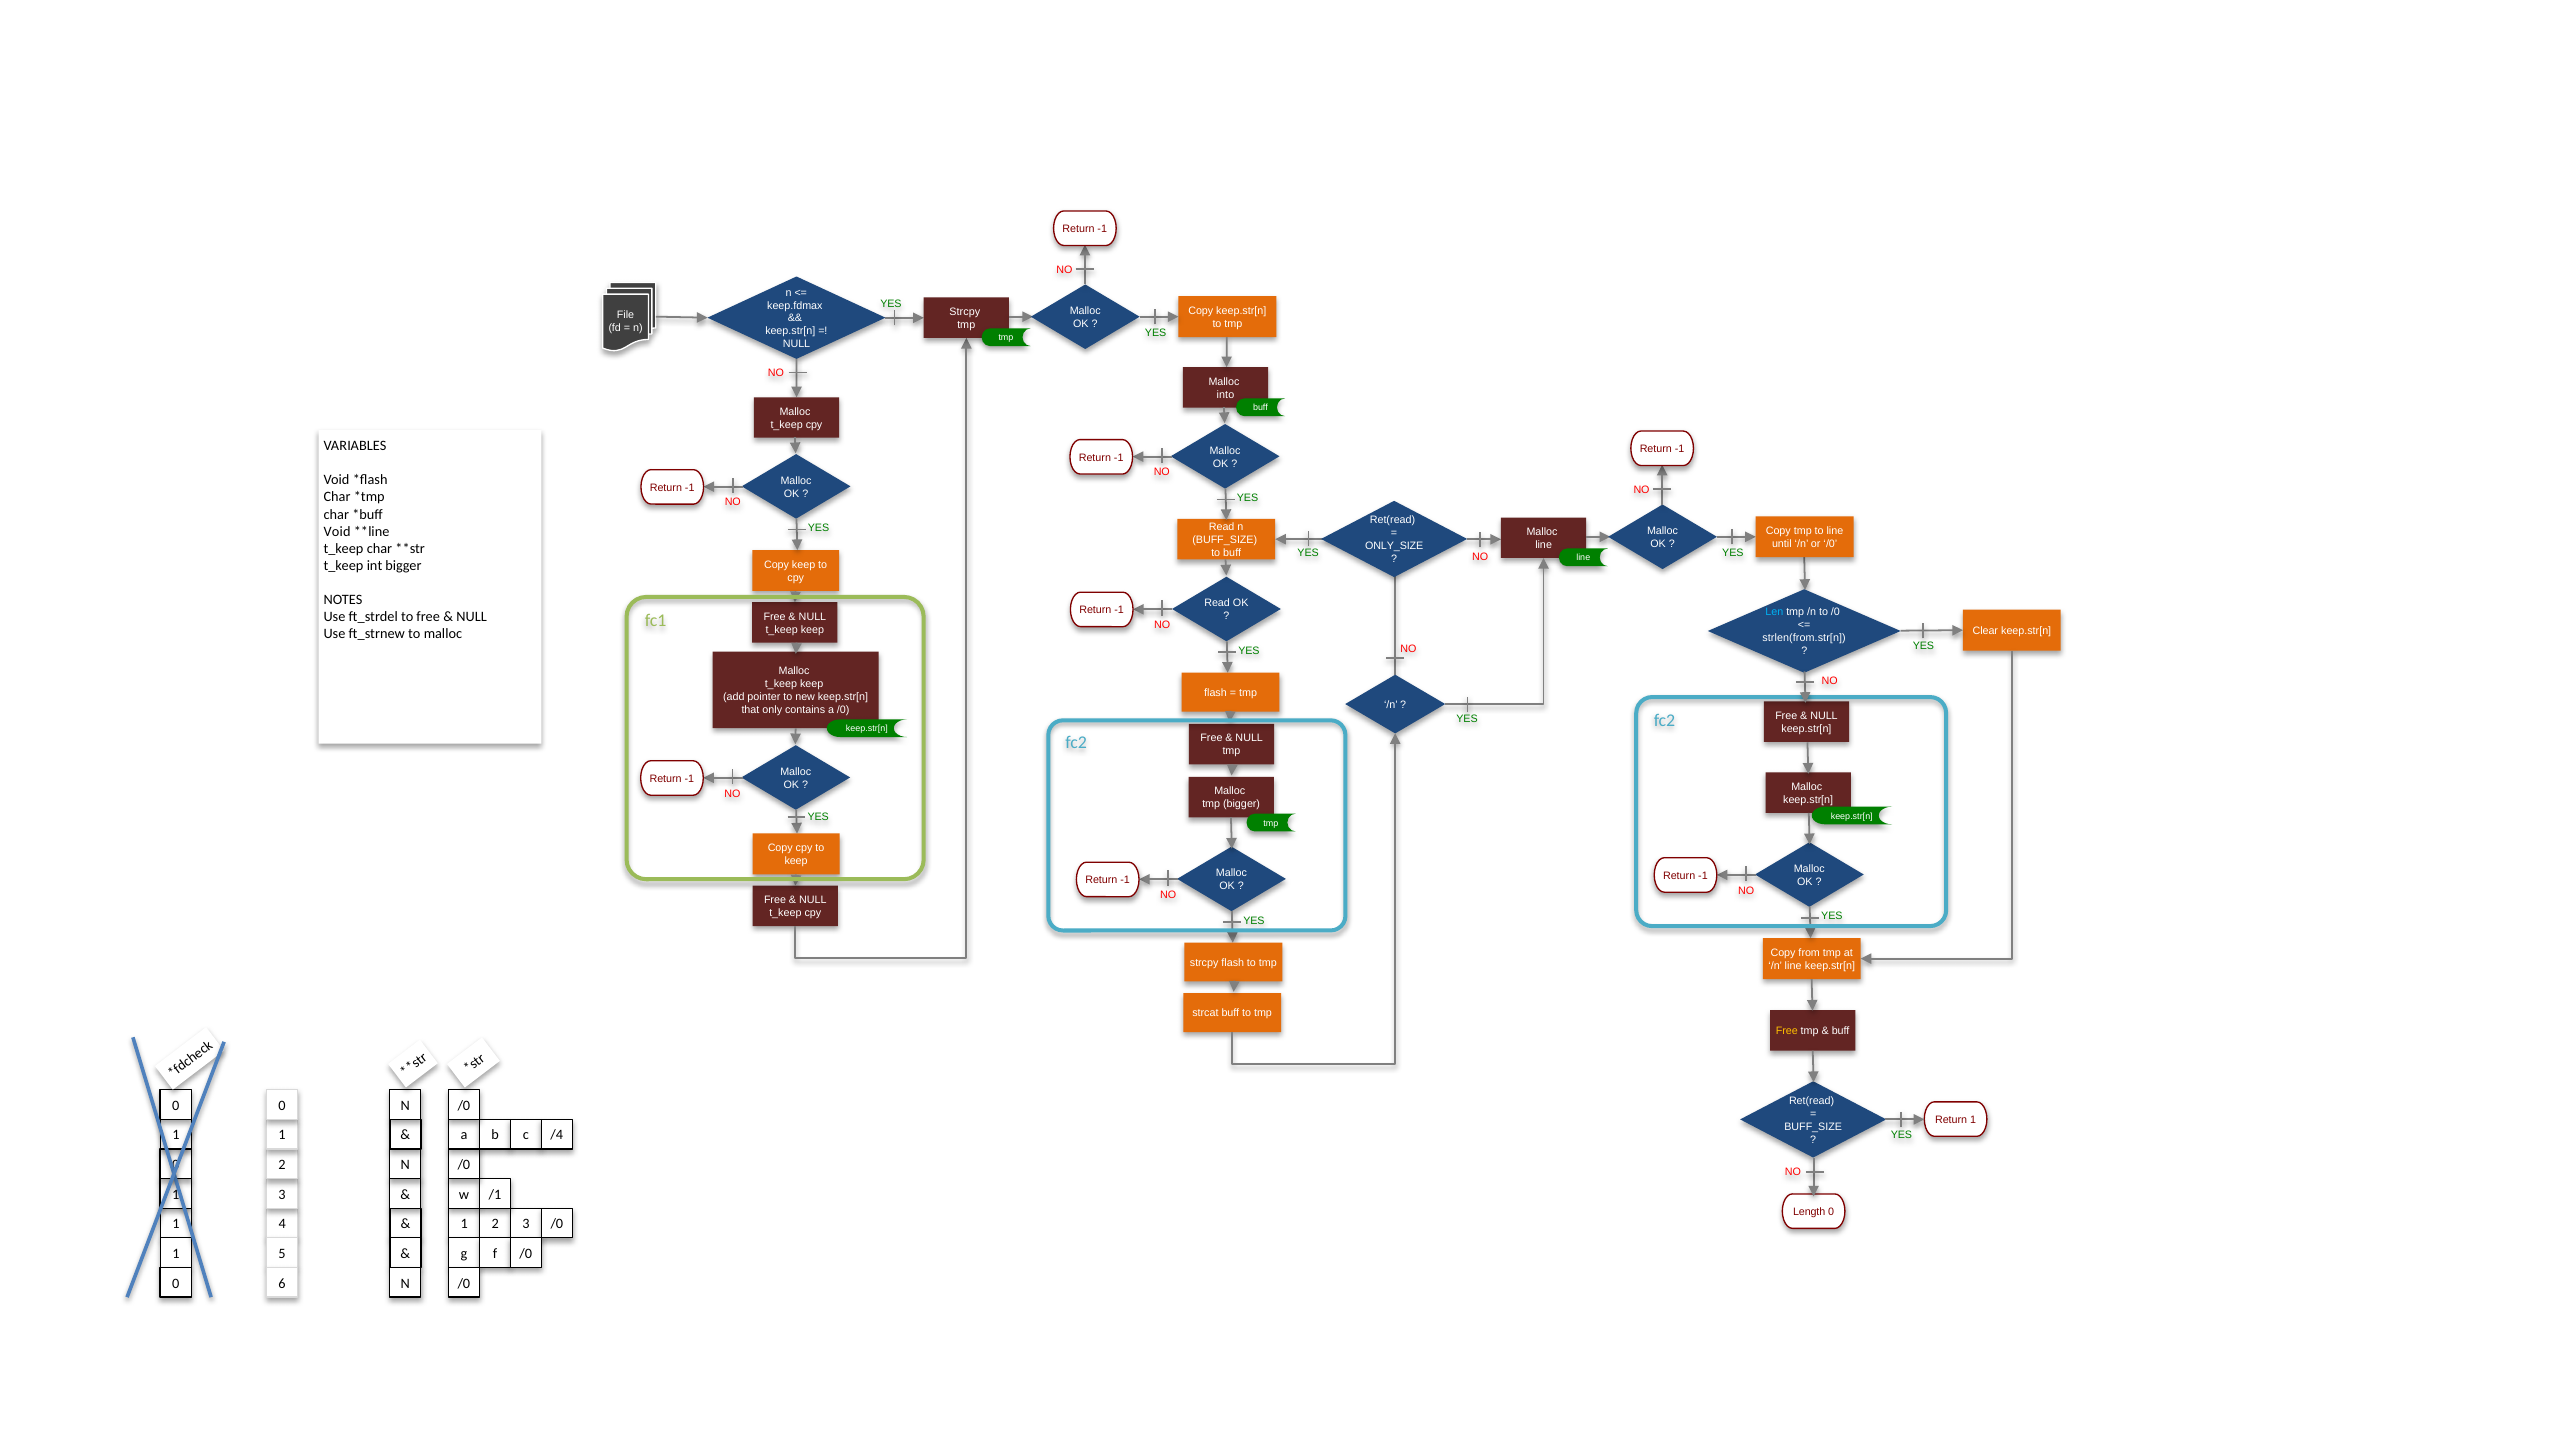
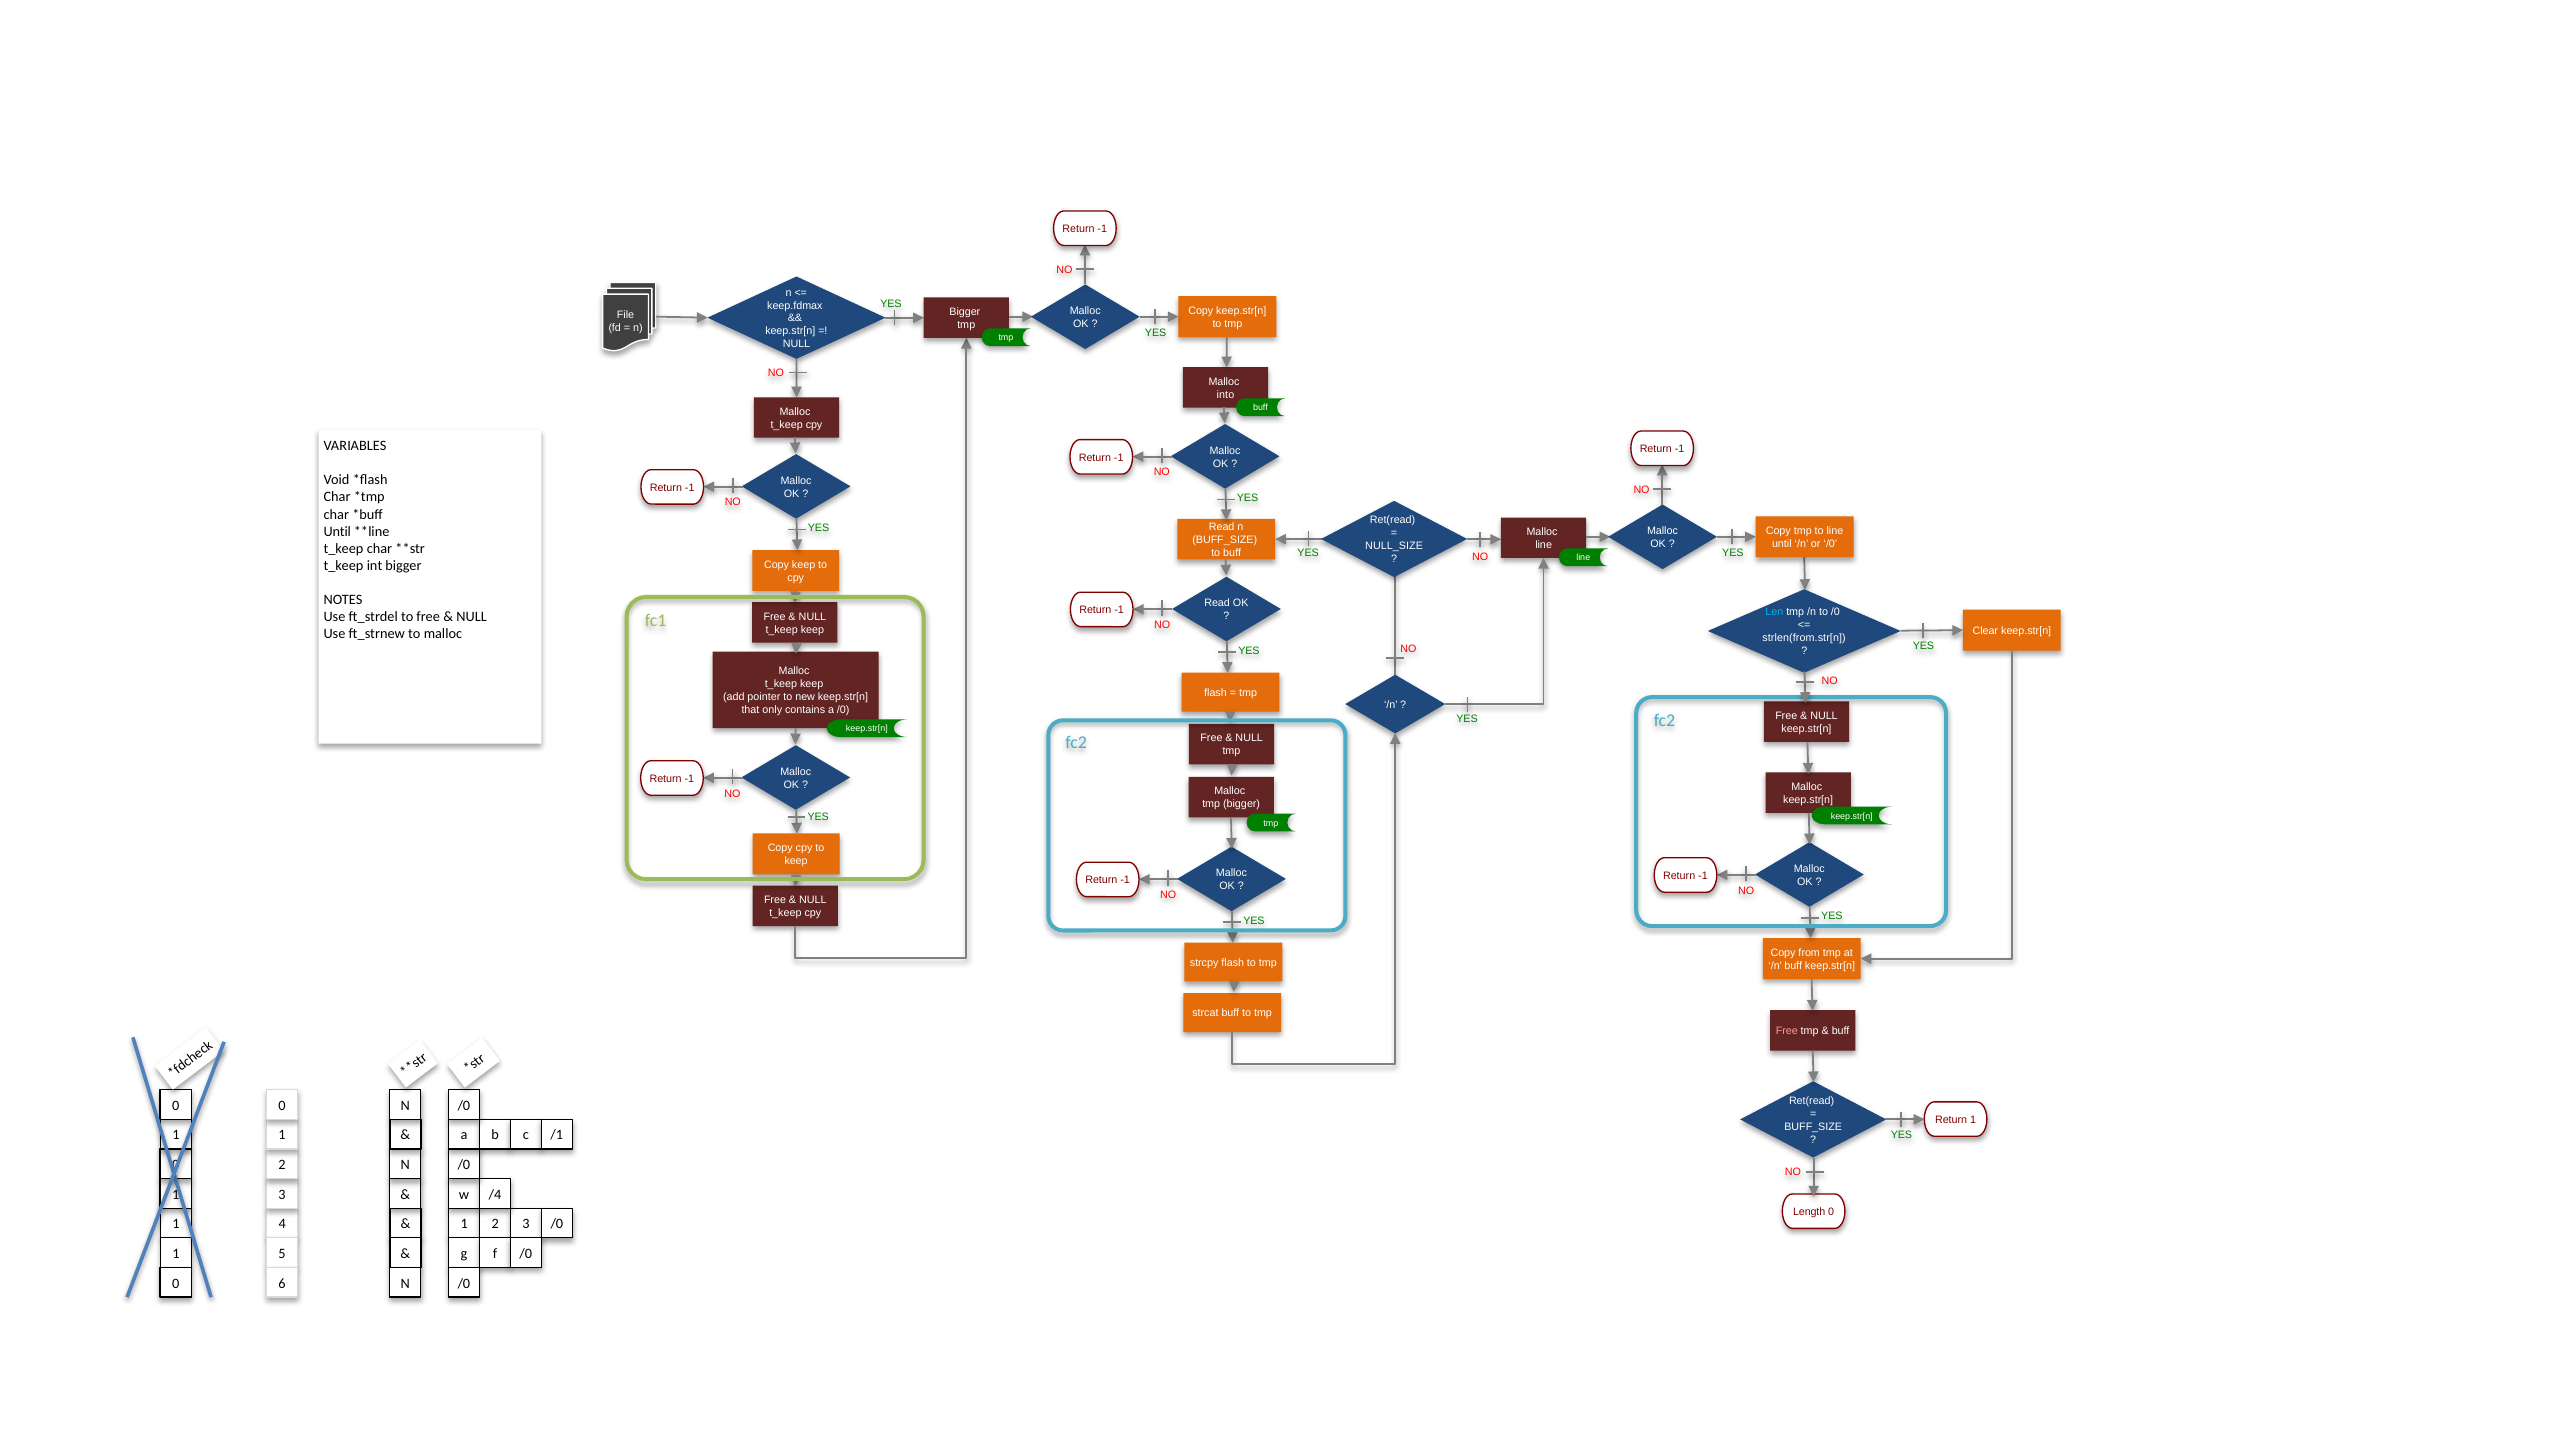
Strcpy at (965, 312): Strcpy -> Bigger
Void at (337, 532): Void -> Until
ONLY_SIZE: ONLY_SIZE -> NULL_SIZE
/n line: line -> buff
Free at (1787, 1031) colour: yellow -> pink
/4: /4 -> /1
/1: /1 -> /4
